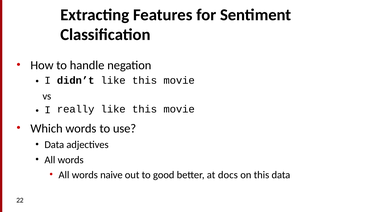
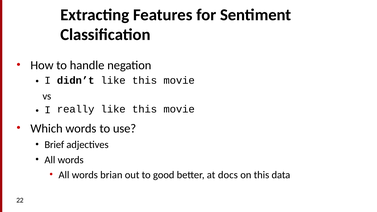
Data at (54, 145): Data -> Brief
naive: naive -> brian
